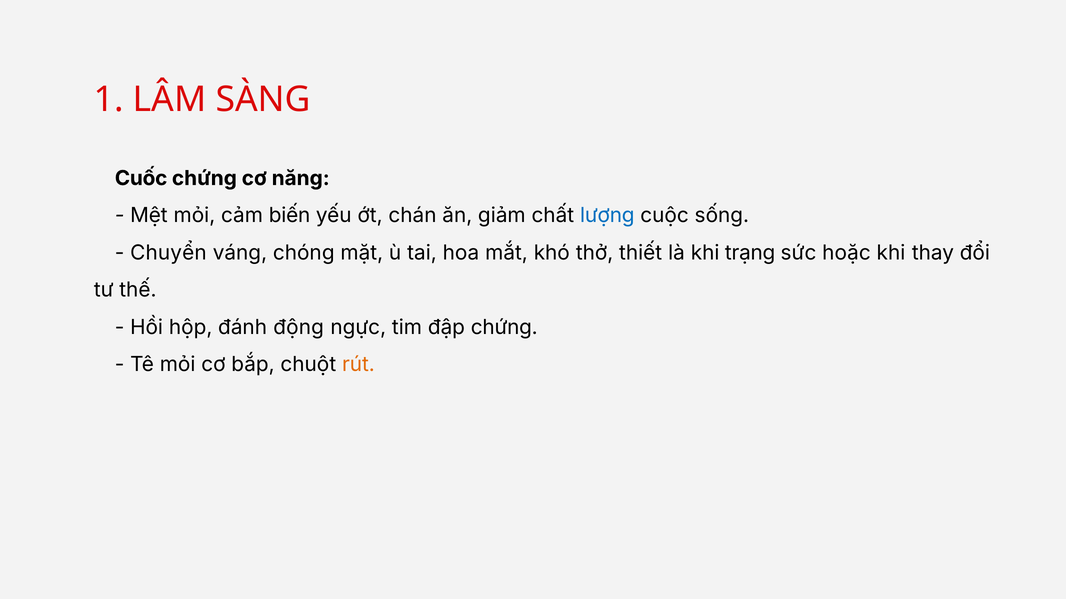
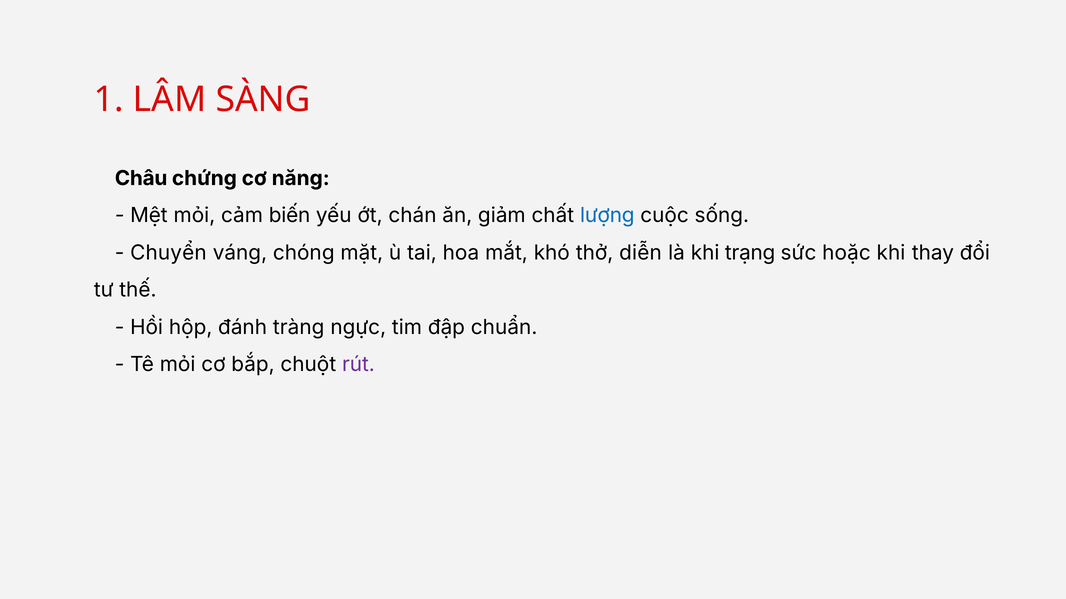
Cuốc: Cuốc -> Châu
thiết: thiết -> diễn
động: động -> tràng
đập chứng: chứng -> chuẩn
rút colour: orange -> purple
